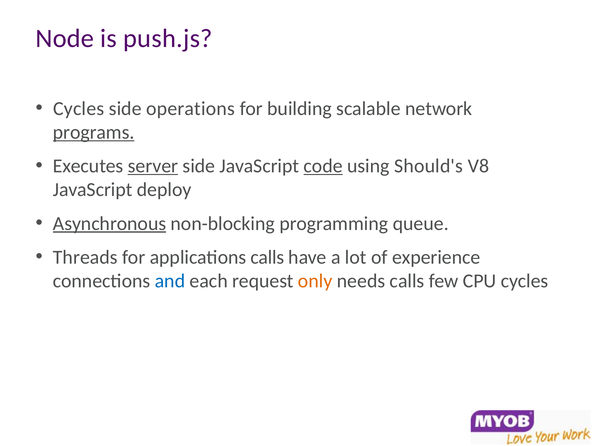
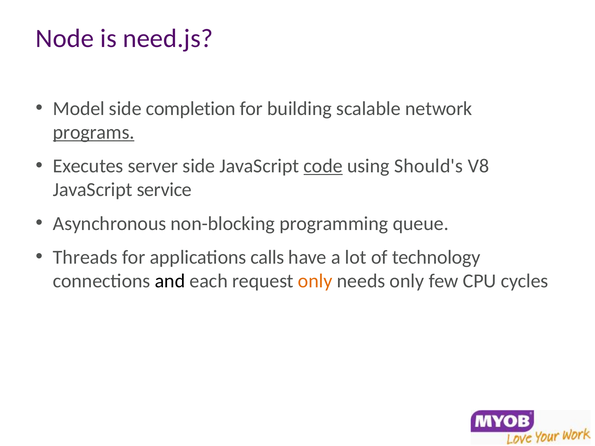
push.js: push.js -> need.js
Cycles at (79, 109): Cycles -> Model
operations: operations -> completion
server underline: present -> none
deploy: deploy -> service
Asynchronous underline: present -> none
experience: experience -> technology
and colour: blue -> black
needs calls: calls -> only
